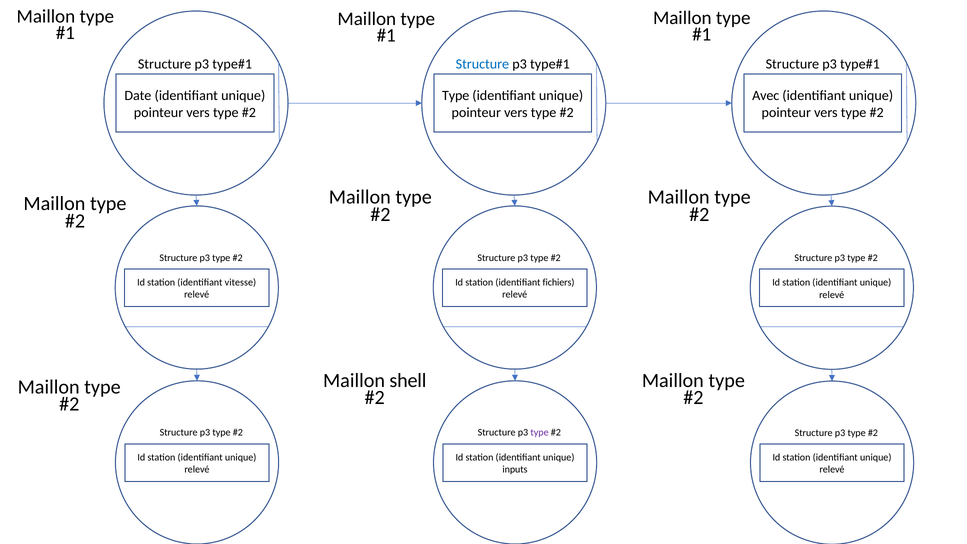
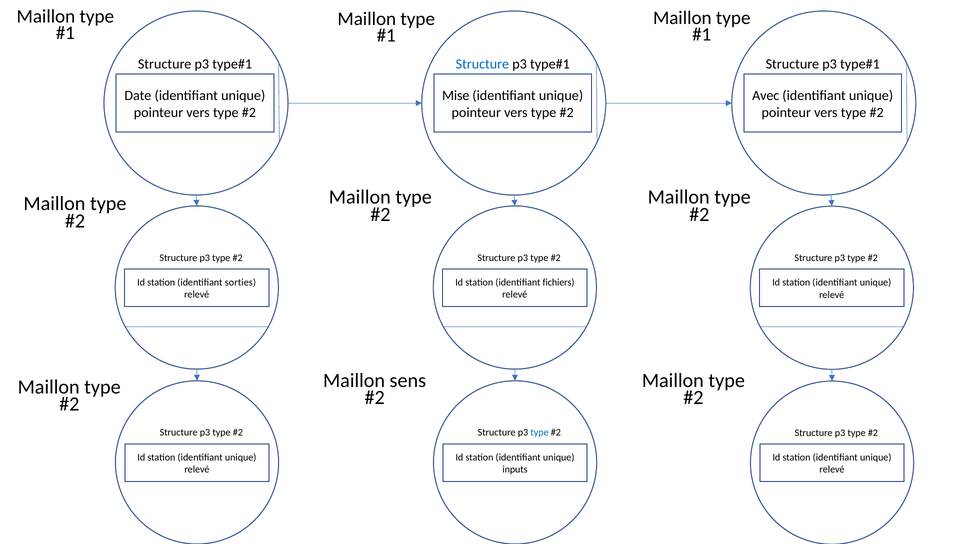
Type at (456, 96): Type -> Mise
vitesse: vitesse -> sorties
shell: shell -> sens
type at (540, 433) colour: purple -> blue
